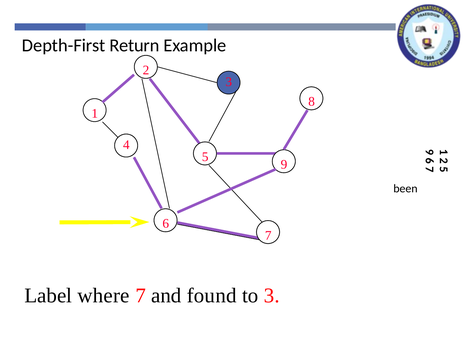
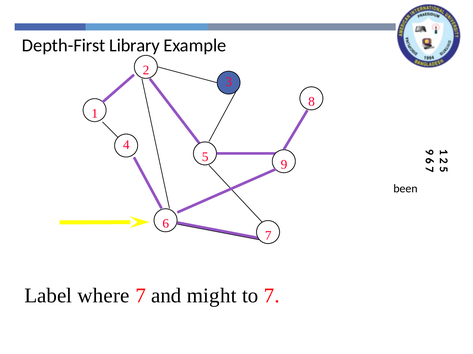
Return: Return -> Library
found: found -> might
to 3: 3 -> 7
